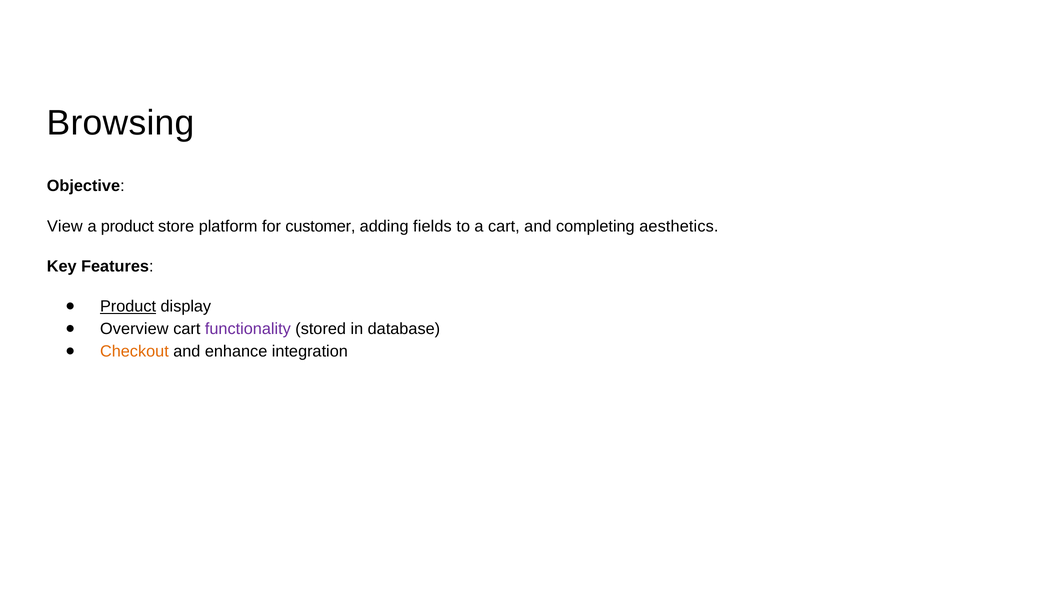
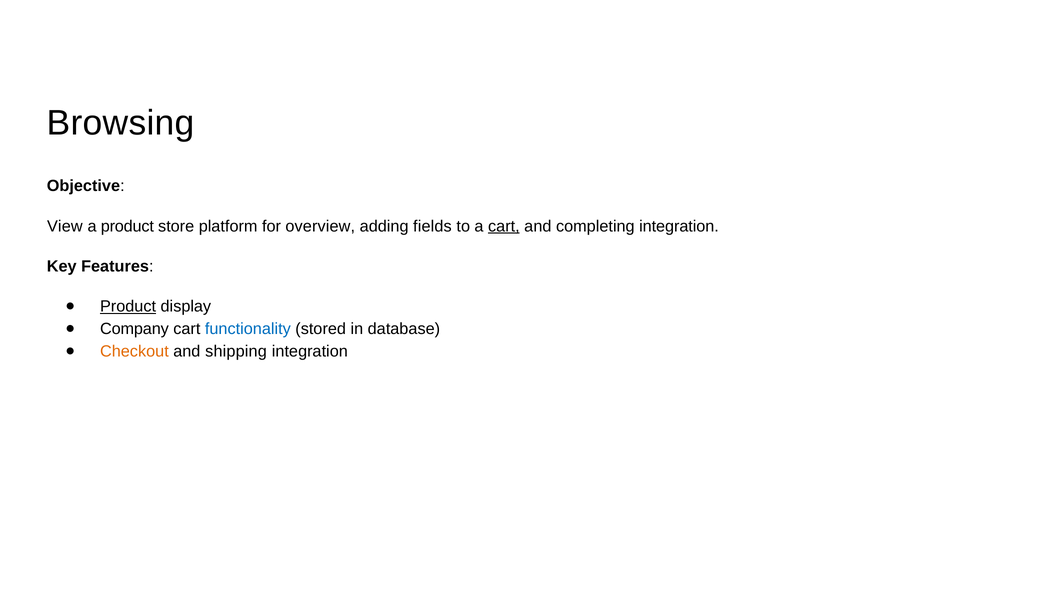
customer: customer -> overview
cart at (504, 226) underline: none -> present
completing aesthetics: aesthetics -> integration
Overview: Overview -> Company
functionality colour: purple -> blue
enhance: enhance -> shipping
